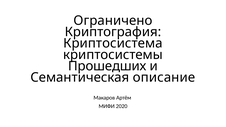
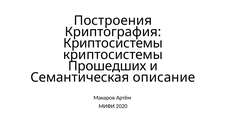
Ограничено: Ограничено -> Построения
Криптосистема at (113, 43): Криптосистема -> Криптосистемы
